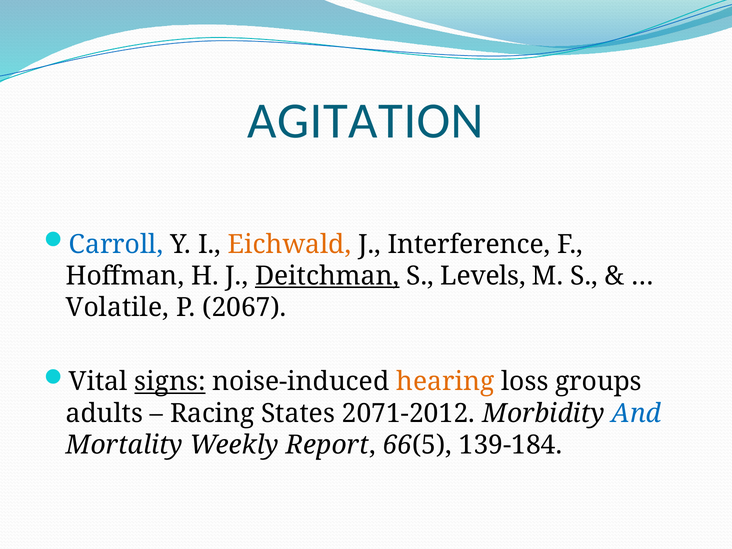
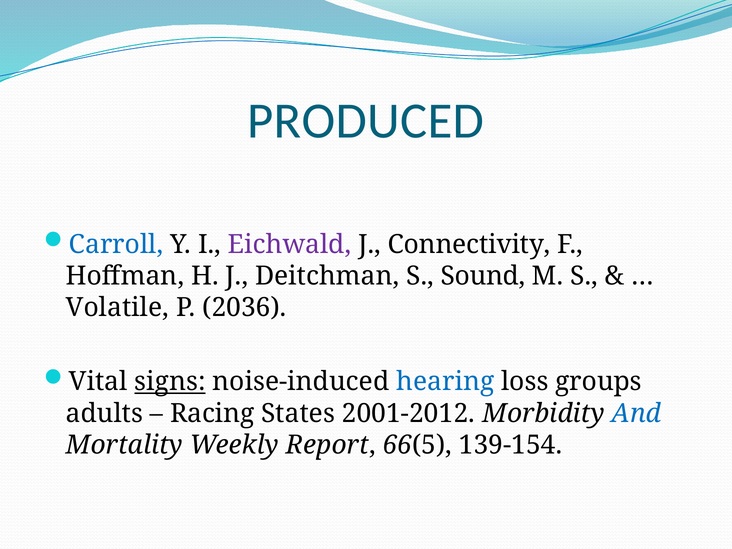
AGITATION: AGITATION -> PRODUCED
Eichwald colour: orange -> purple
Interference: Interference -> Connectivity
Deitchman underline: present -> none
Levels: Levels -> Sound
2067: 2067 -> 2036
hearing colour: orange -> blue
2071-2012: 2071-2012 -> 2001-2012
139-184: 139-184 -> 139-154
